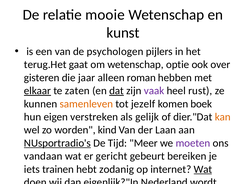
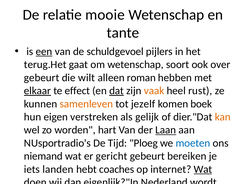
kunst: kunst -> tante
een underline: none -> present
psychologen: psychologen -> schuldgevoel
optie: optie -> soort
gisteren at (42, 78): gisteren -> gebeurt
jaar: jaar -> wilt
zaten: zaten -> effect
vaak colour: purple -> orange
kind: kind -> hart
Laan underline: none -> present
NUsportradio's underline: present -> none
Tijd Meer: Meer -> Ploeg
moeten colour: purple -> blue
vandaan: vandaan -> niemand
trainen: trainen -> landen
zodanig: zodanig -> coaches
